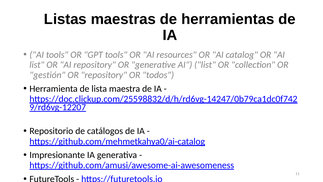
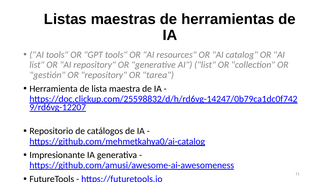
todos: todos -> tarea
